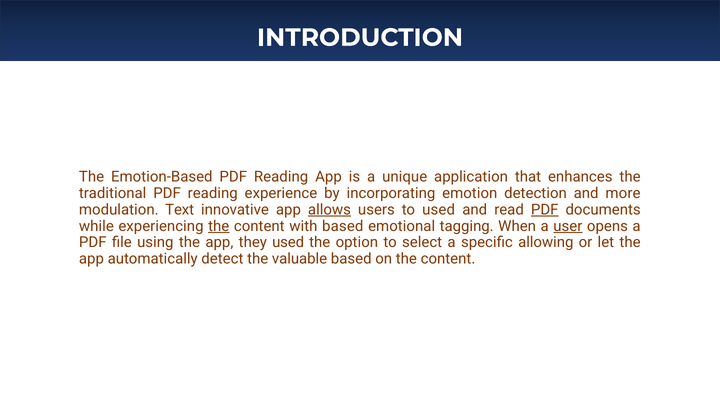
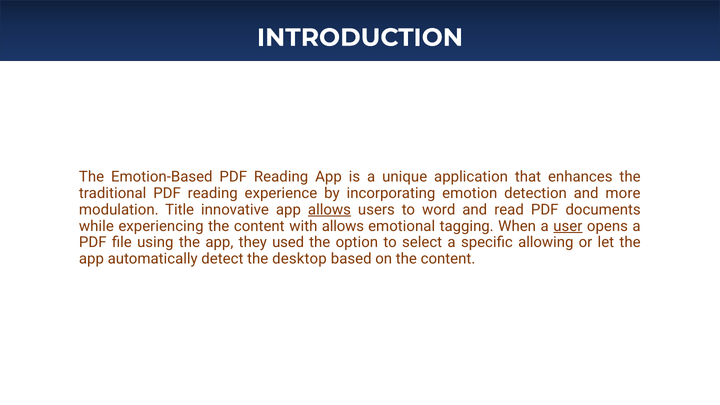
Text: Text -> Title
to used: used -> word
PDF at (545, 210) underline: present -> none
the at (219, 226) underline: present -> none
with based: based -> allows
valuable: valuable -> desktop
